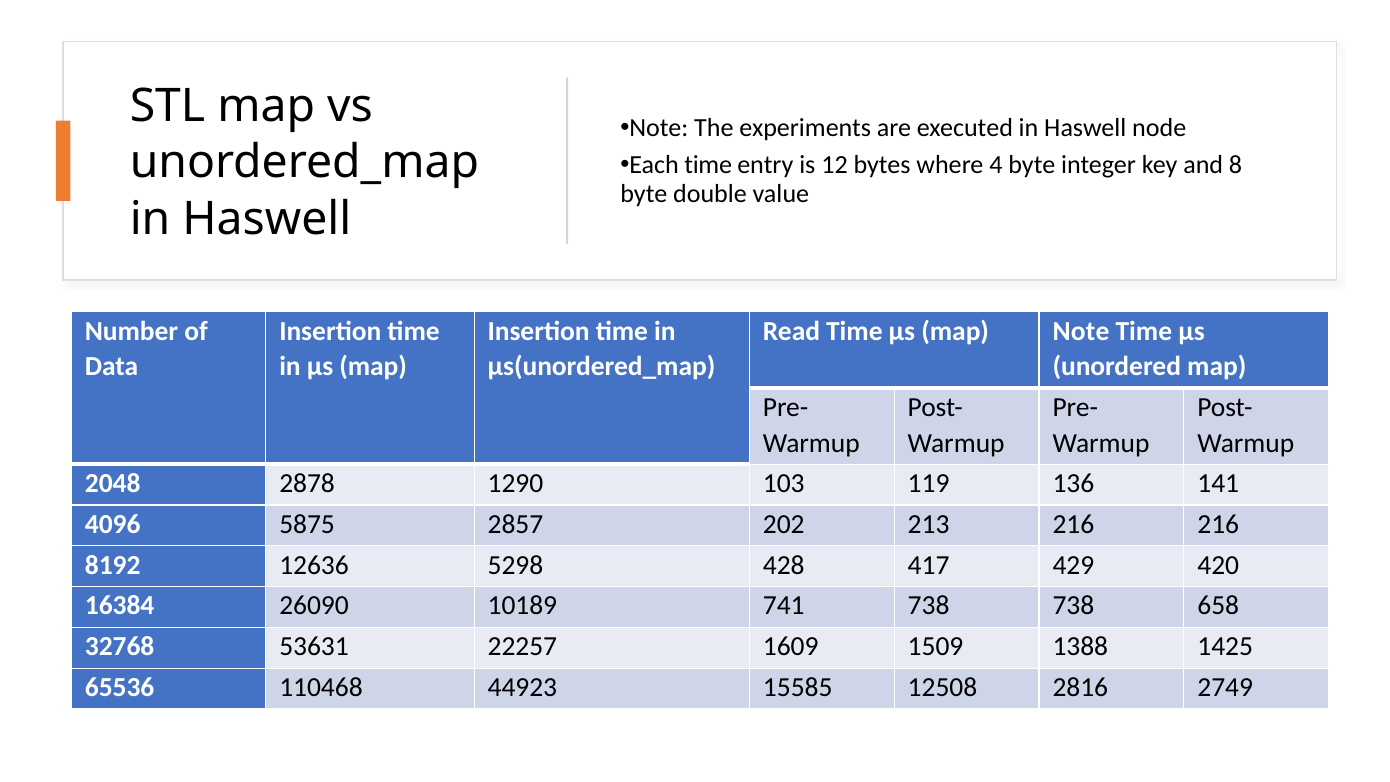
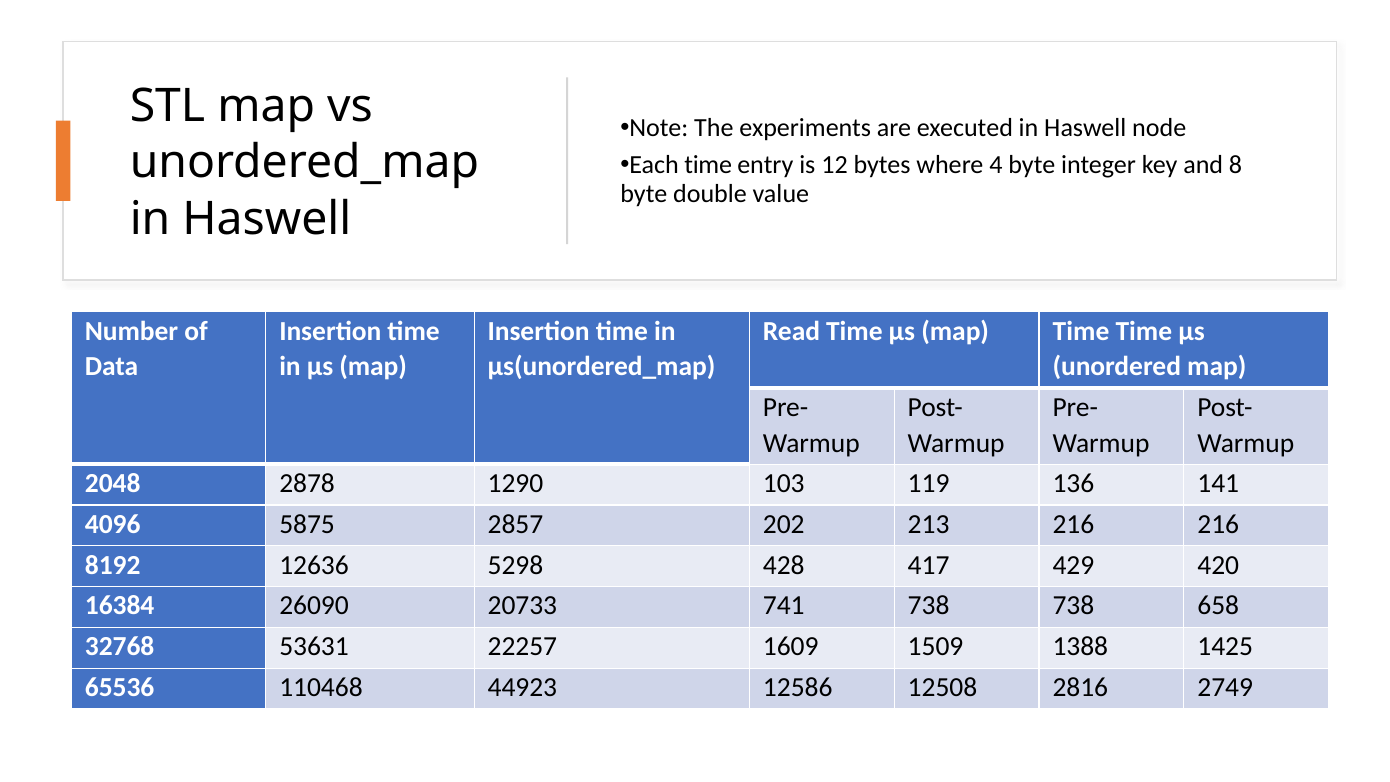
map Note: Note -> Time
10189: 10189 -> 20733
15585: 15585 -> 12586
